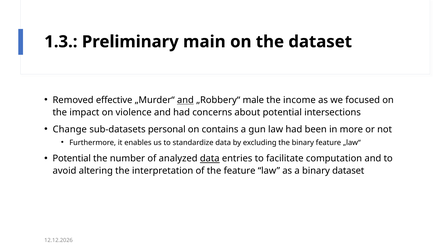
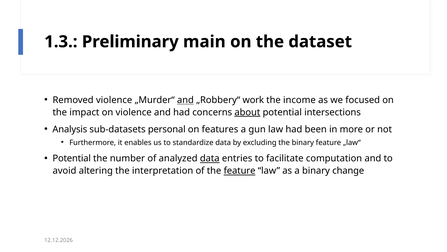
Removed effective: effective -> violence
male: male -> work
about underline: none -> present
Change: Change -> Analysis
contains: contains -> features
feature at (240, 170) underline: none -> present
binary dataset: dataset -> change
